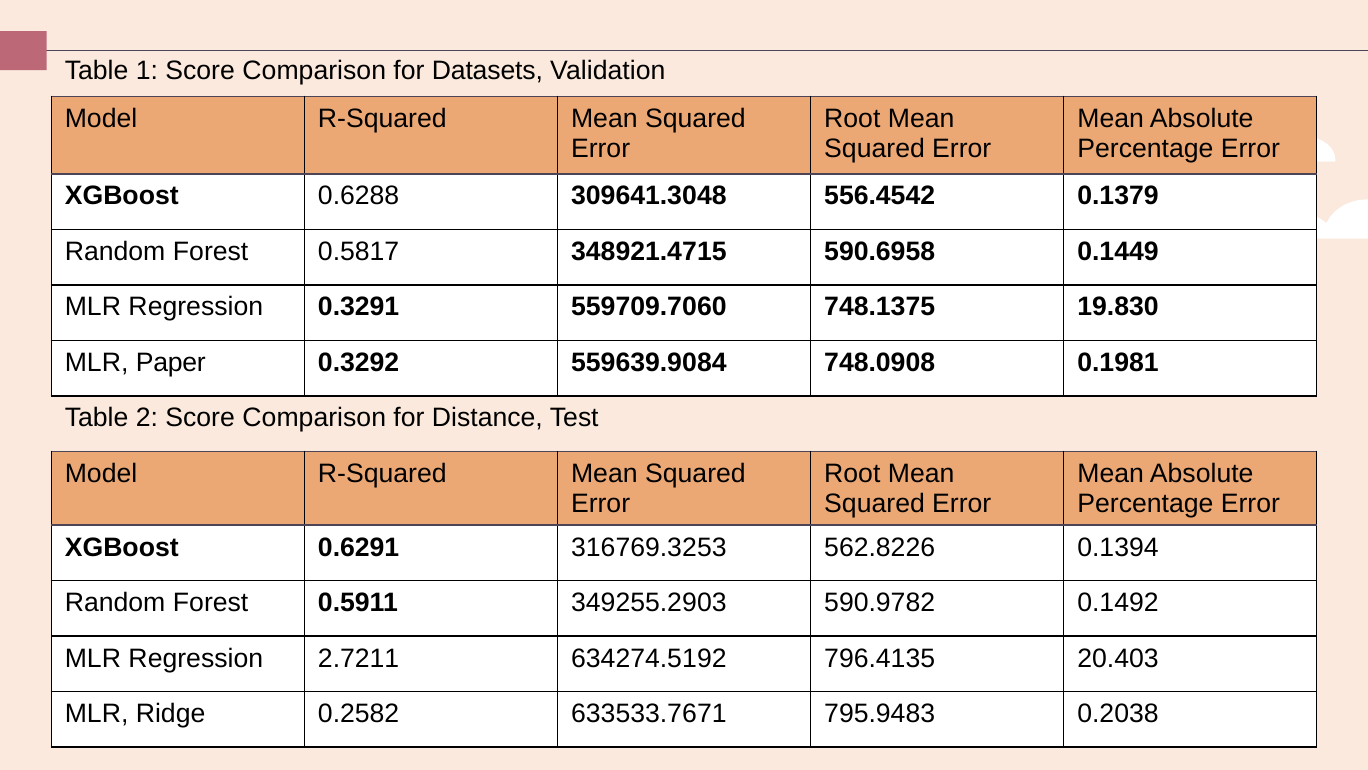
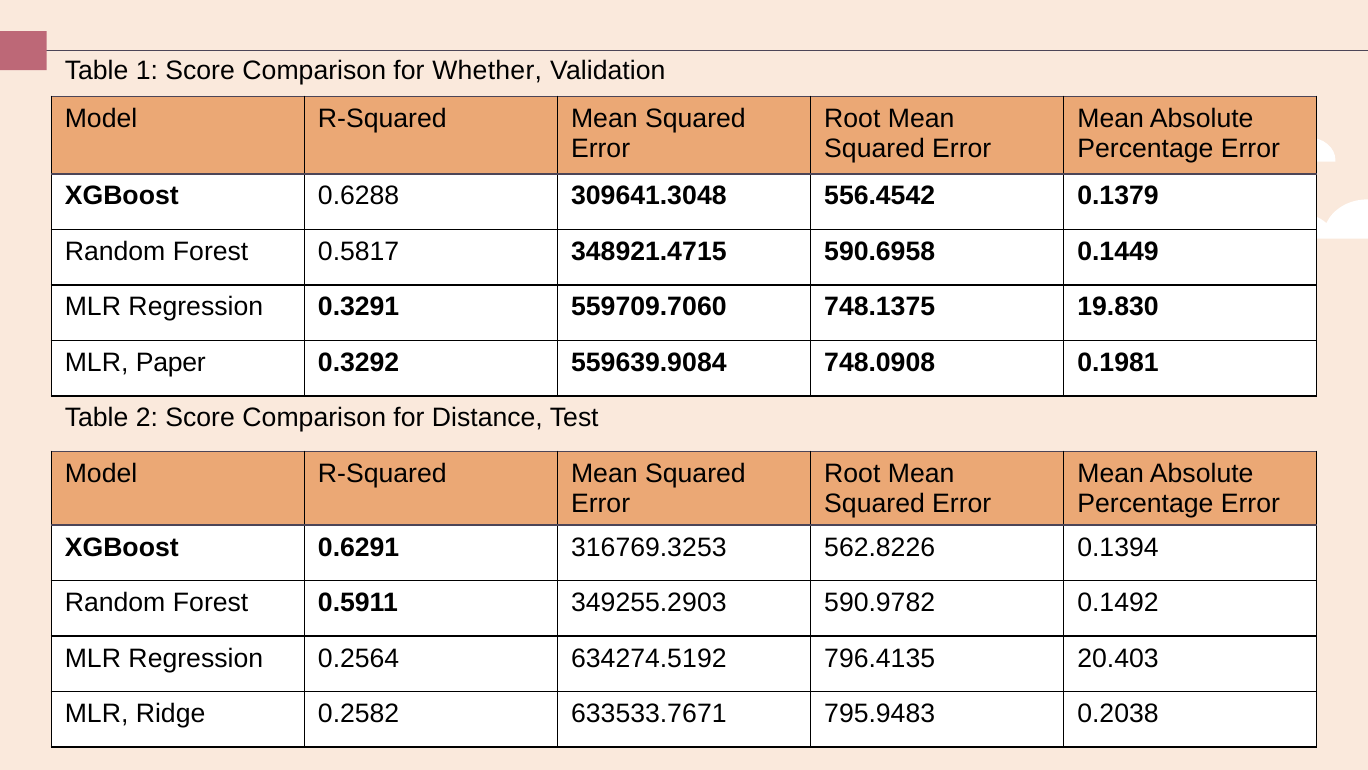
Datasets: Datasets -> Whether
2.7211: 2.7211 -> 0.2564
